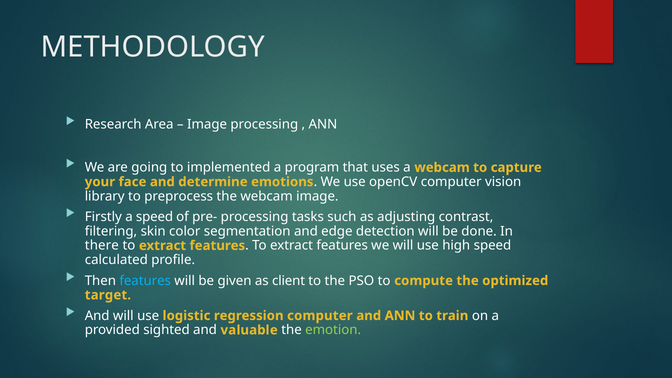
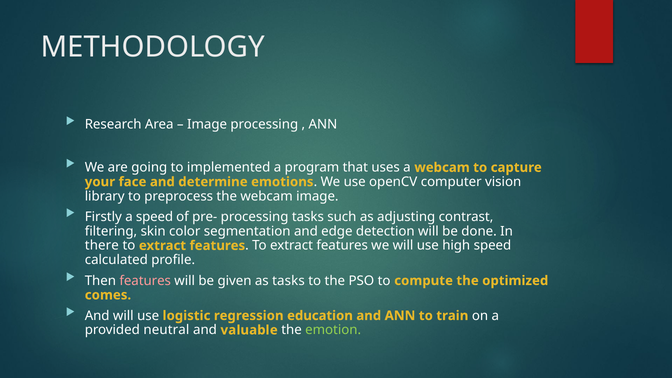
features at (145, 281) colour: light blue -> pink
as client: client -> tasks
target: target -> comes
regression computer: computer -> education
sighted: sighted -> neutral
